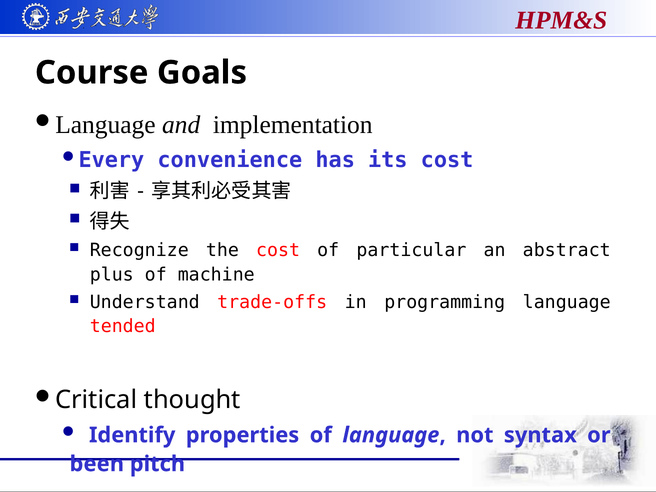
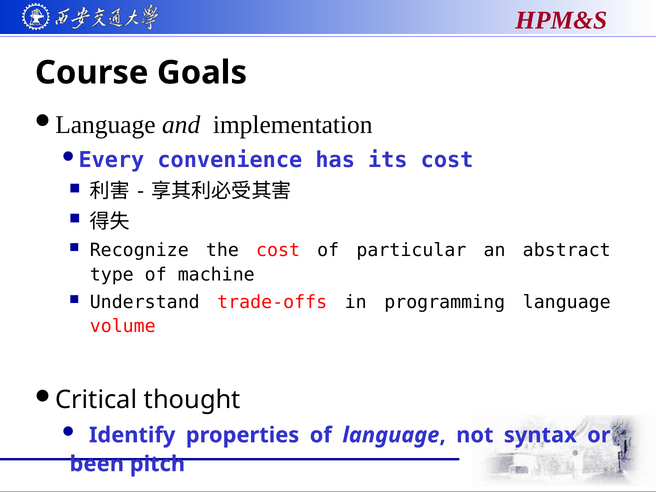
plus: plus -> type
tended: tended -> volume
